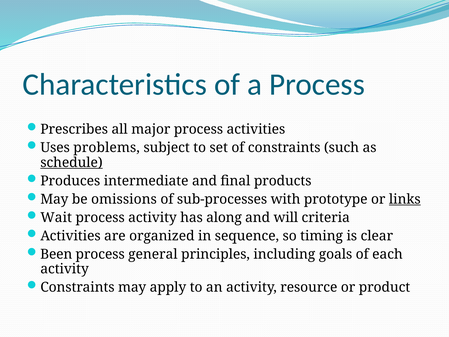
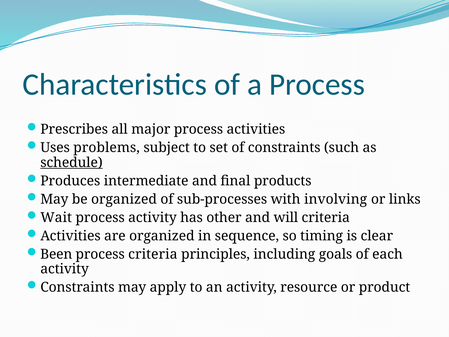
be omissions: omissions -> organized
prototype: prototype -> involving
links underline: present -> none
along: along -> other
process general: general -> criteria
